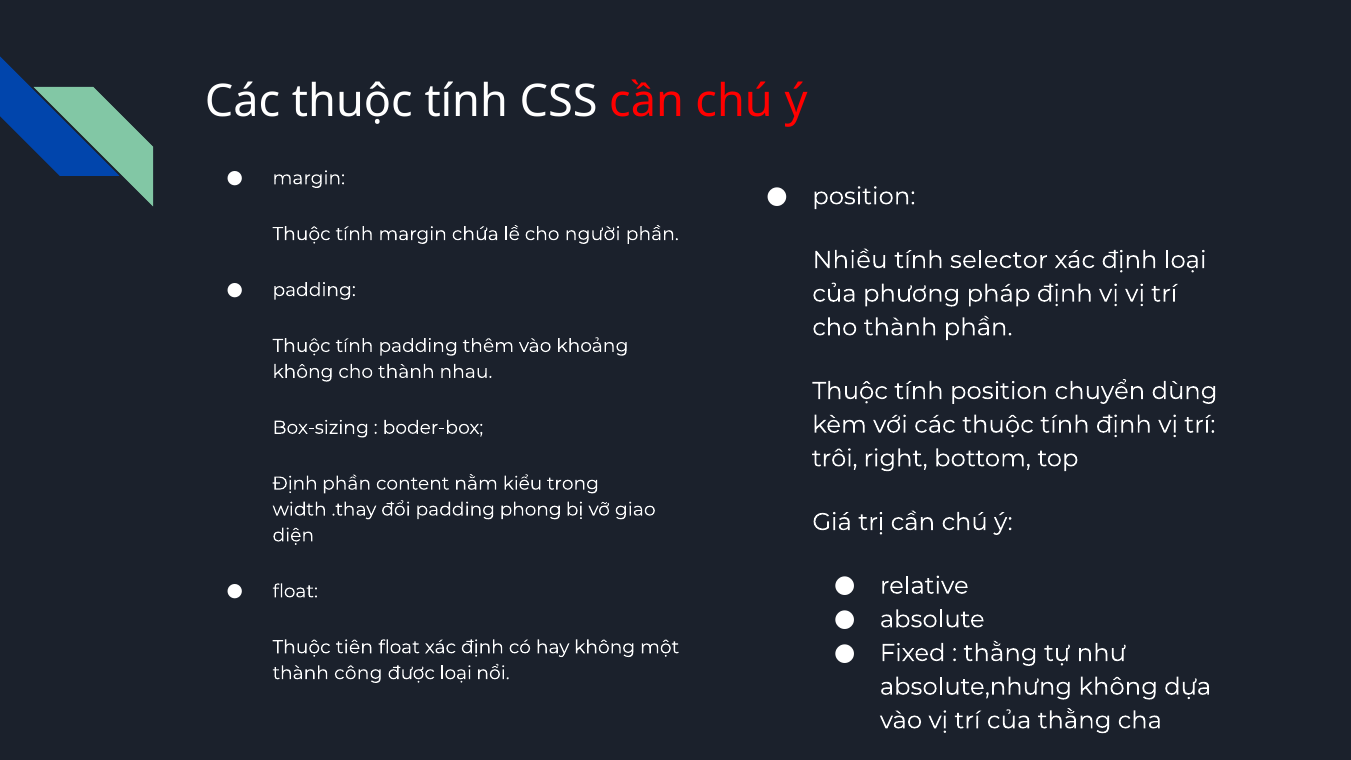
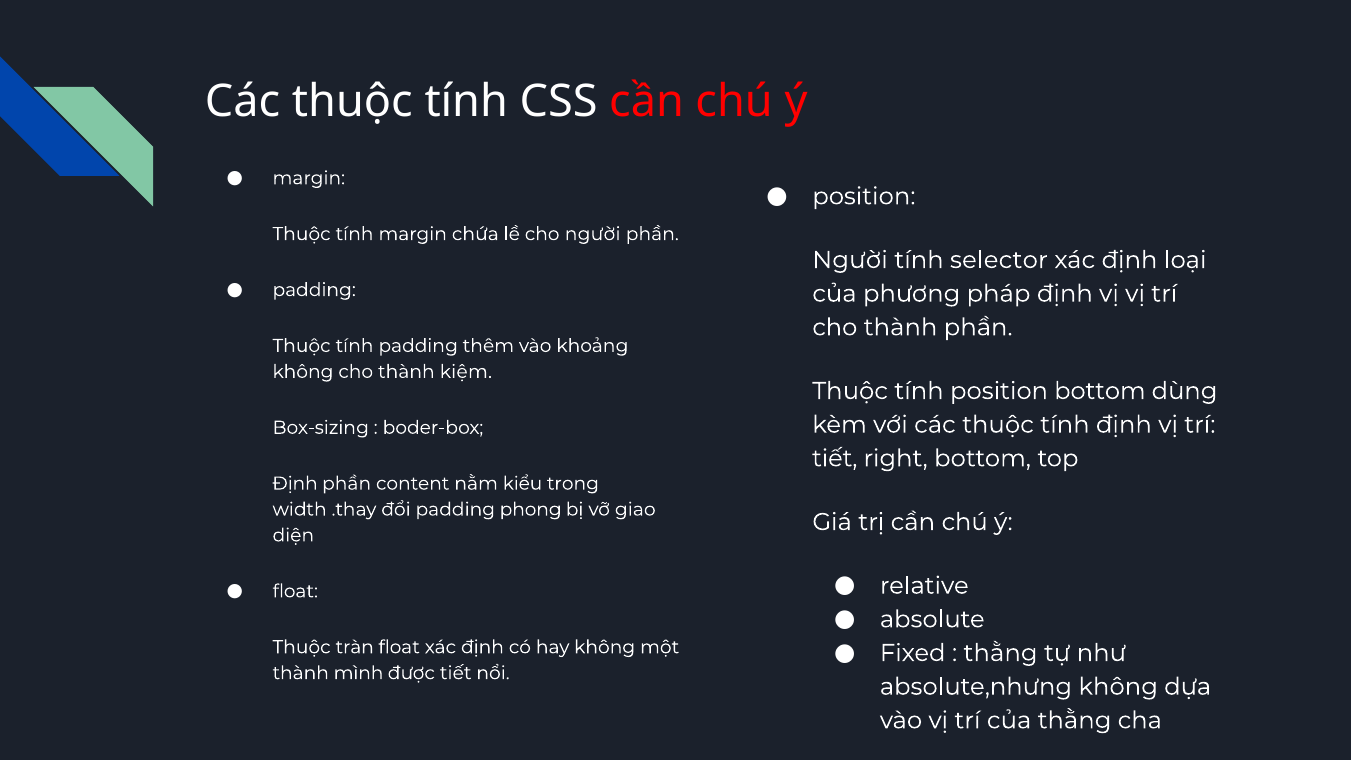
Nhiều at (850, 260): Nhiều -> Người
nhau: nhau -> kiệm
position chuyển: chuyển -> bottom
trôi at (835, 458): trôi -> tiết
tiên: tiên -> tràn
công: công -> mình
được loại: loại -> tiết
